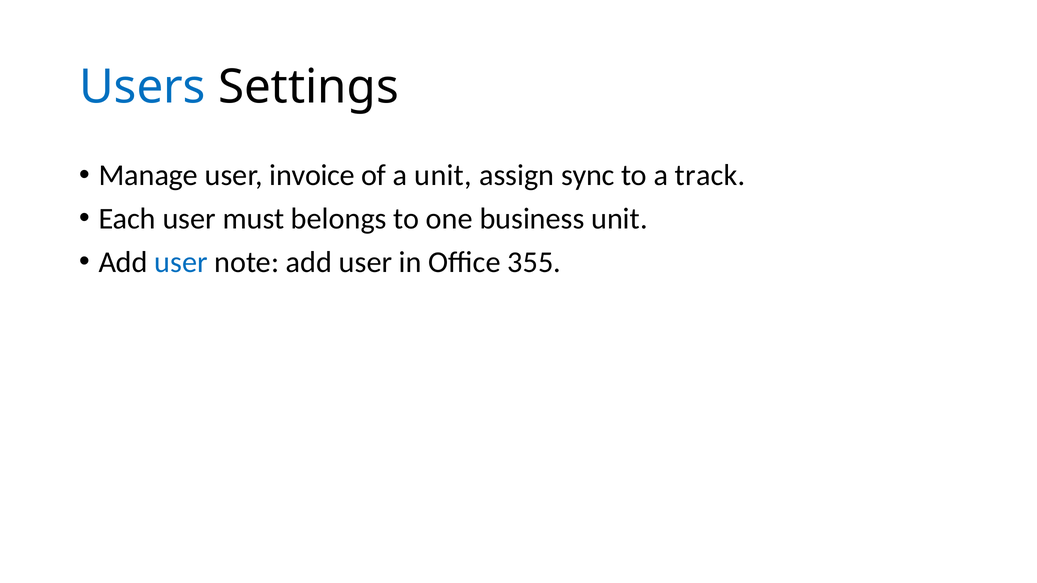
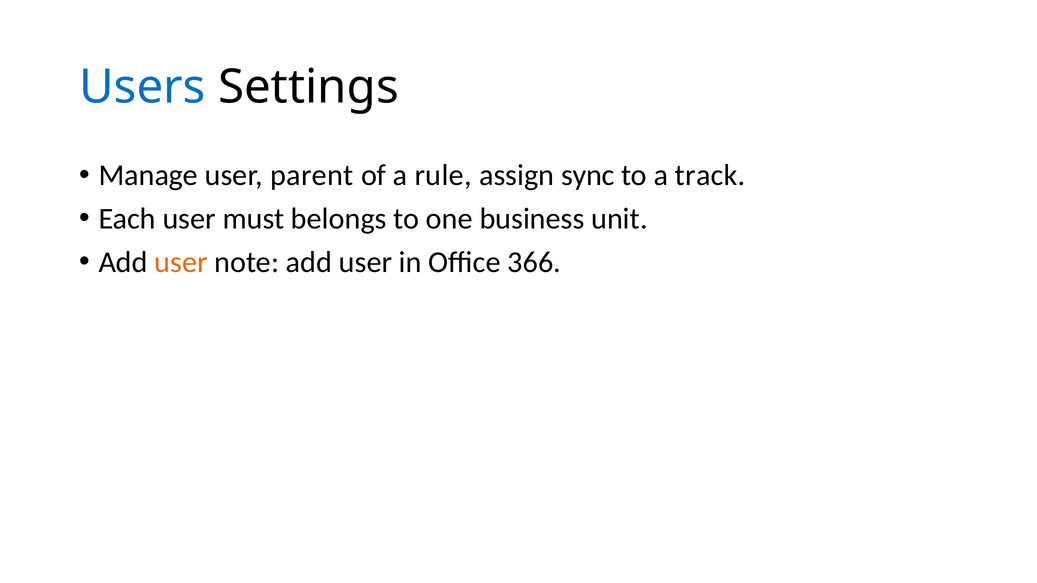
invoice: invoice -> parent
a unit: unit -> rule
user at (181, 262) colour: blue -> orange
355: 355 -> 366
